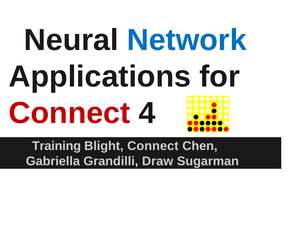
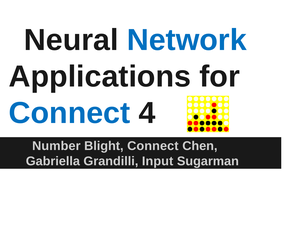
Connect at (70, 113) colour: red -> blue
Training: Training -> Number
Draw: Draw -> Input
